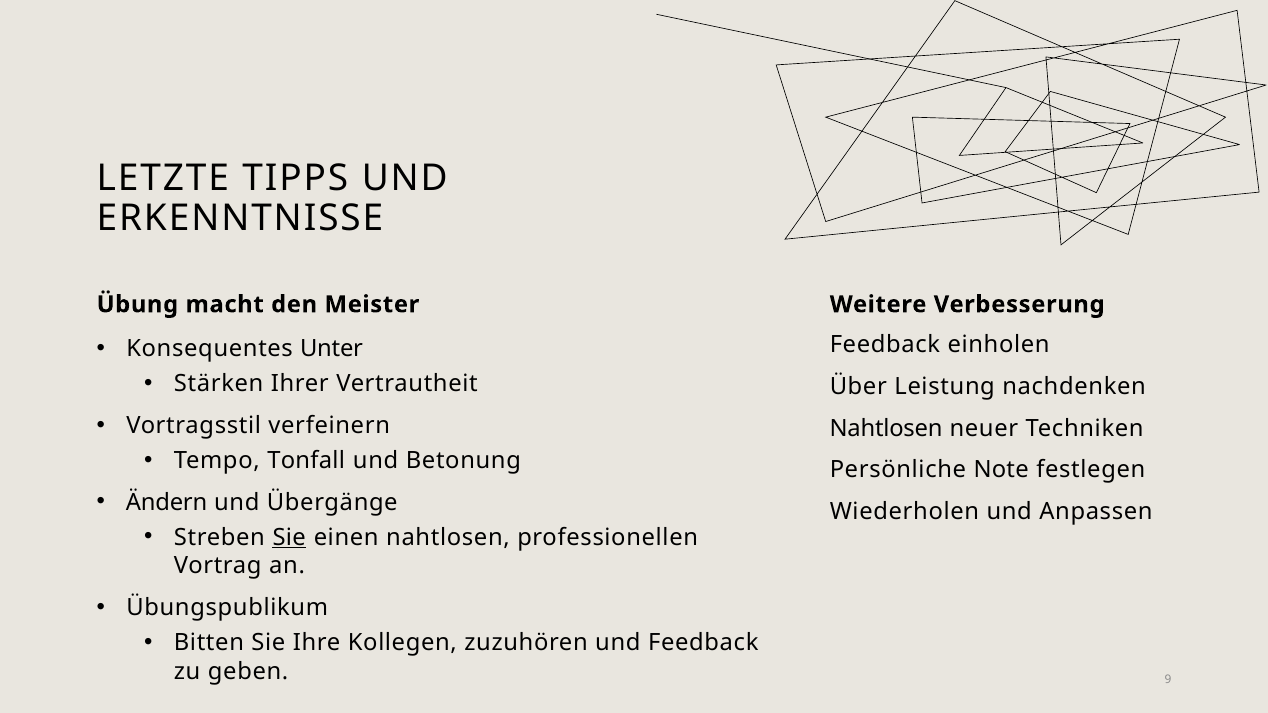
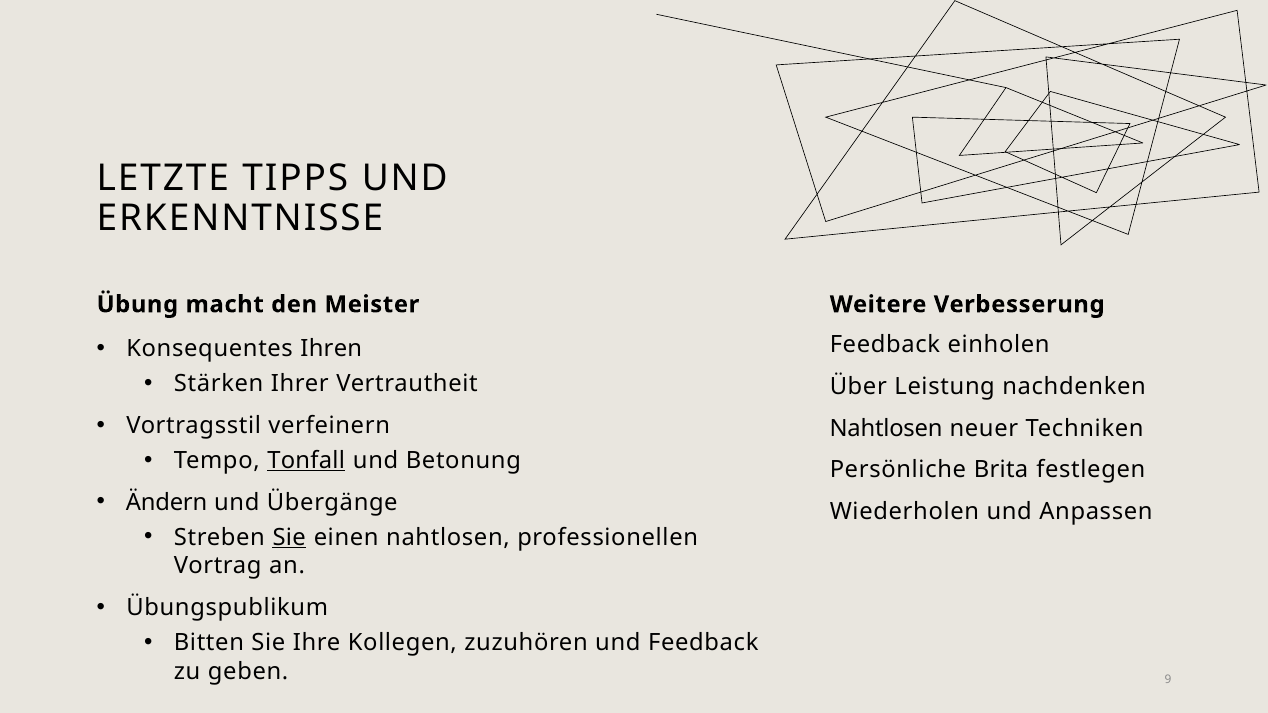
Unter: Unter -> Ihren
Tonfall underline: none -> present
Note: Note -> Brita
